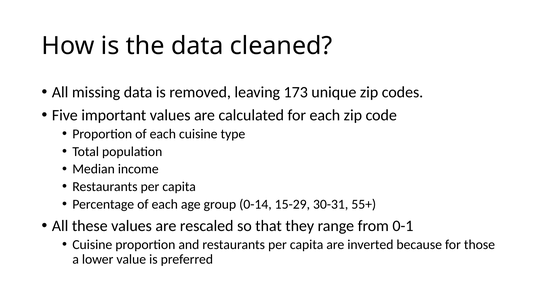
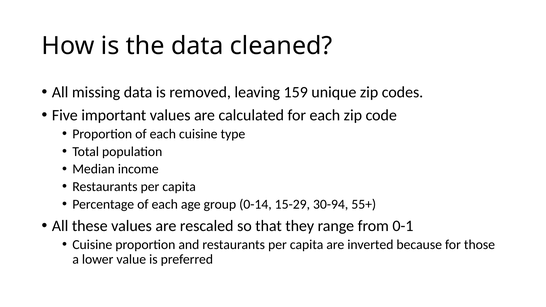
173: 173 -> 159
30-31: 30-31 -> 30-94
